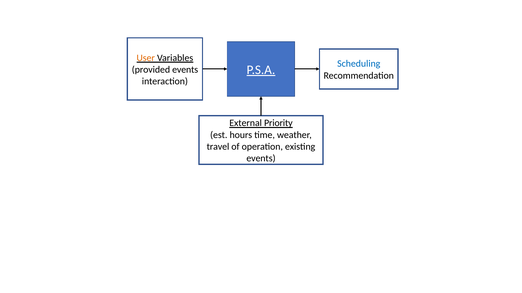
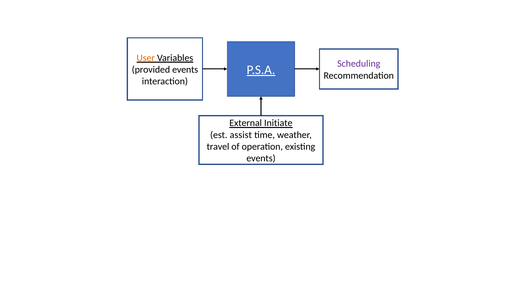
Scheduling colour: blue -> purple
Priority: Priority -> Initiate
hours: hours -> assist
